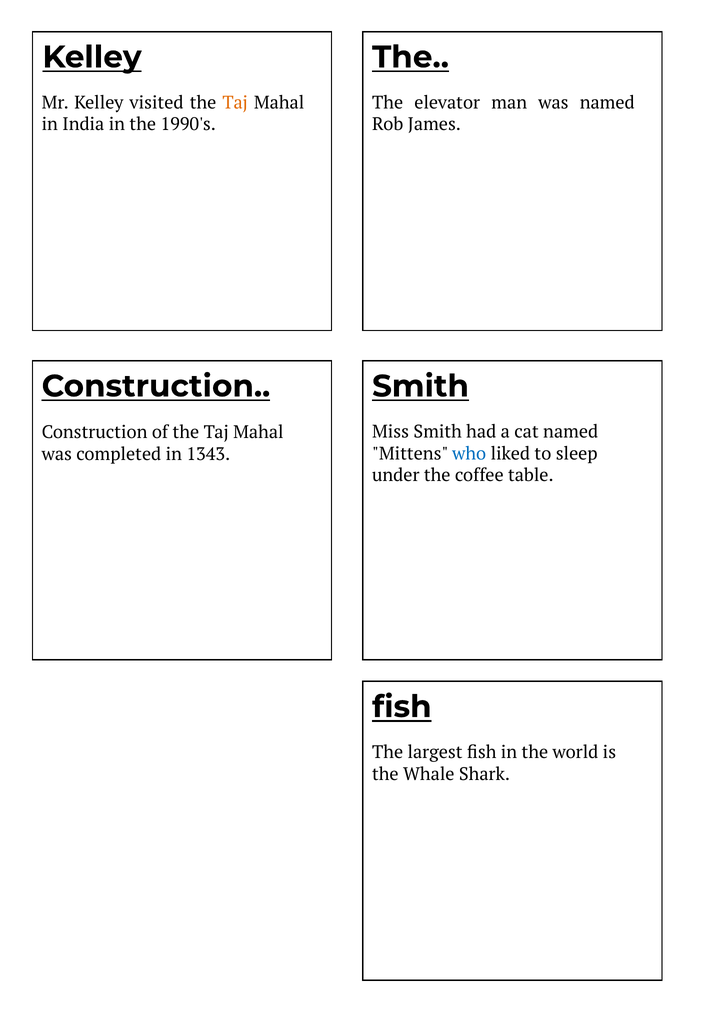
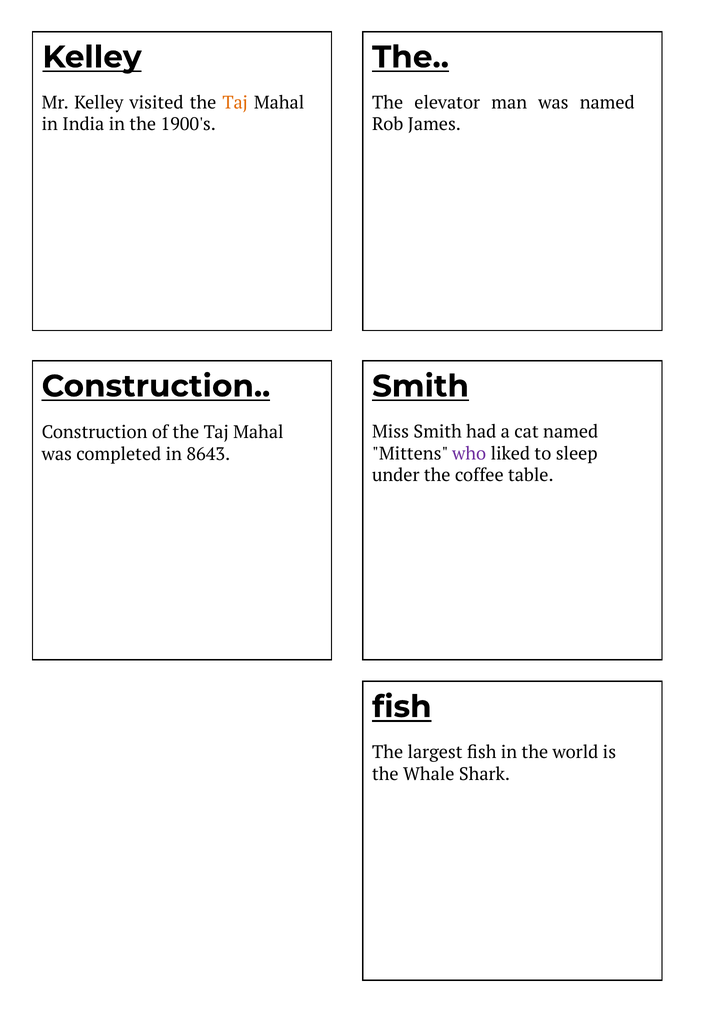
1990's: 1990's -> 1900's
who colour: blue -> purple
1343: 1343 -> 8643
